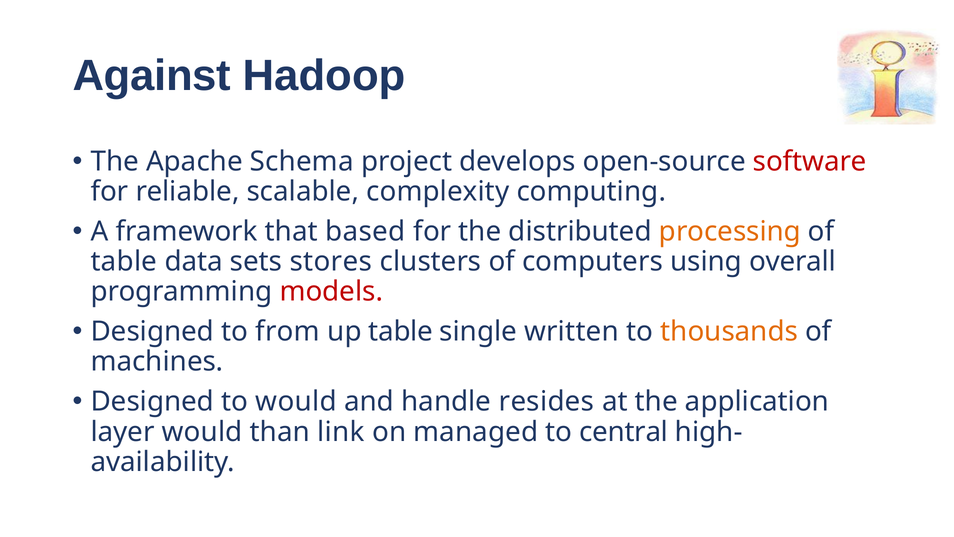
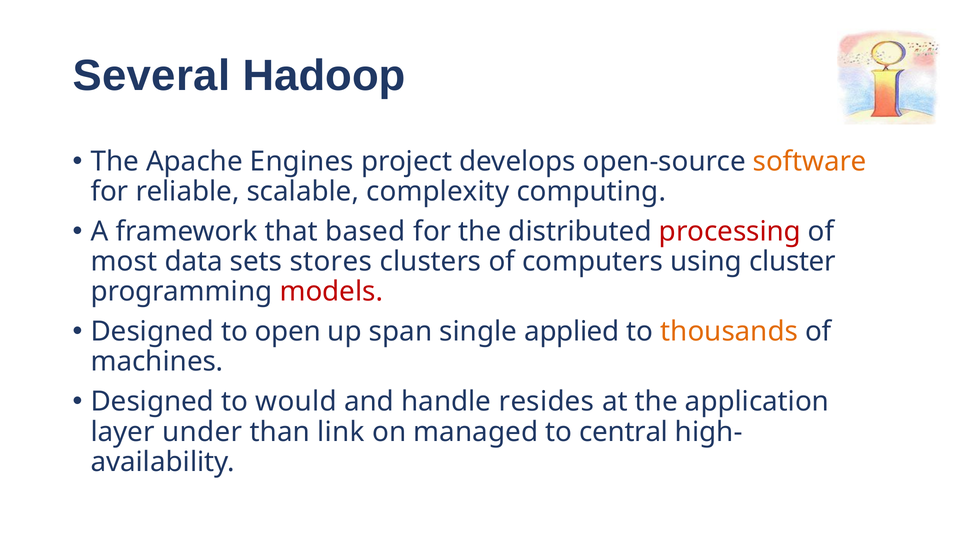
Against: Against -> Several
Schema: Schema -> Engines
software colour: red -> orange
processing colour: orange -> red
table at (124, 261): table -> most
overall: overall -> cluster
from: from -> open
up table: table -> span
written: written -> applied
layer would: would -> under
